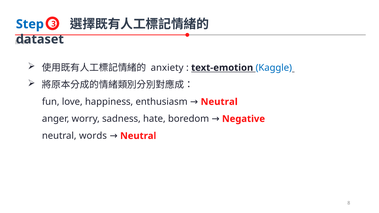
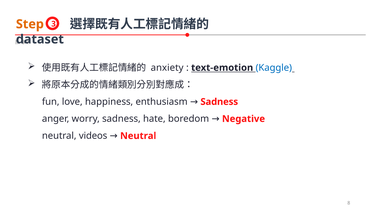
Step colour: blue -> orange
Neutral at (219, 102): Neutral -> Sadness
words: words -> videos
